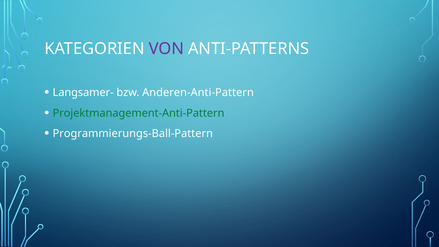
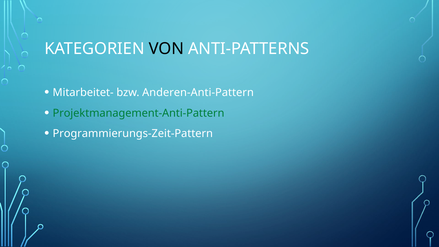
VON colour: purple -> black
Langsamer-: Langsamer- -> Mitarbeitet-
Programmierungs-Ball-Pattern: Programmierungs-Ball-Pattern -> Programmierungs-Zeit-Pattern
